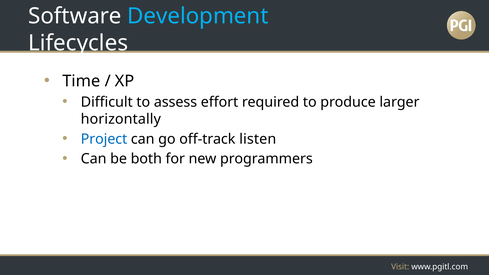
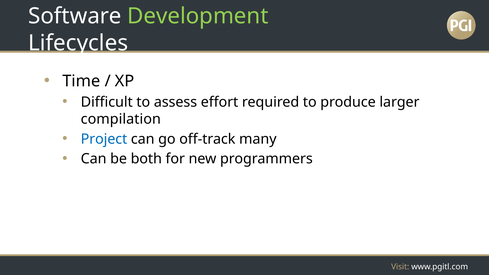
Development colour: light blue -> light green
horizontally: horizontally -> compilation
listen: listen -> many
